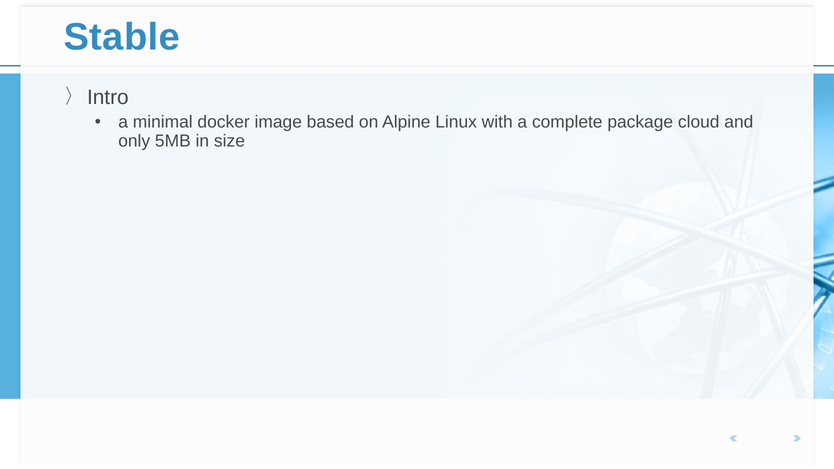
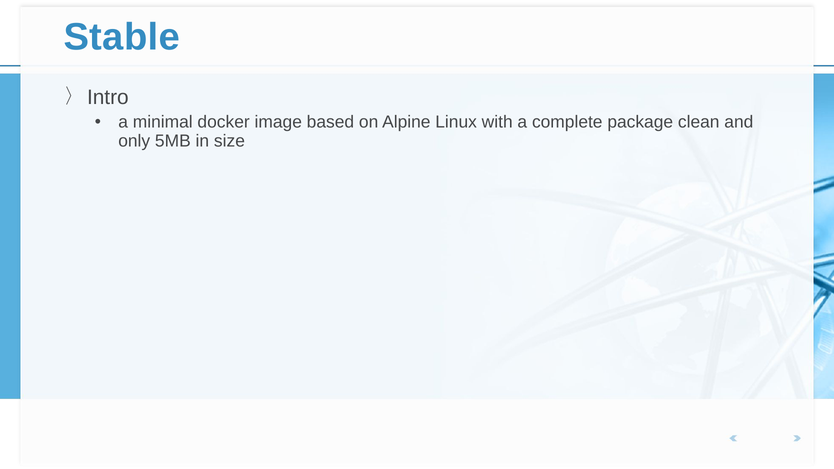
cloud: cloud -> clean
